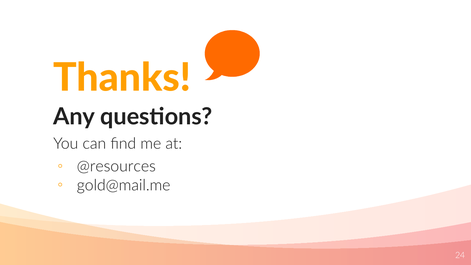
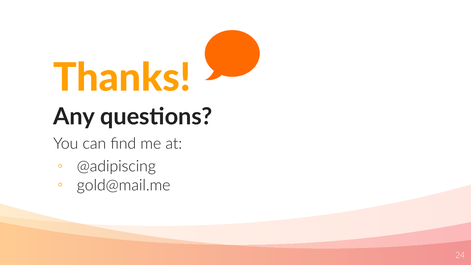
@resources: @resources -> @adipiscing
